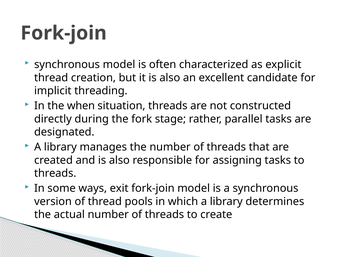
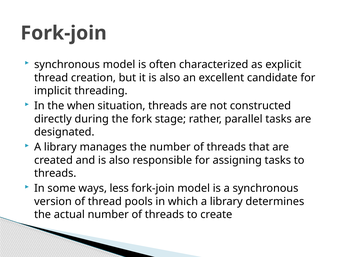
exit: exit -> less
